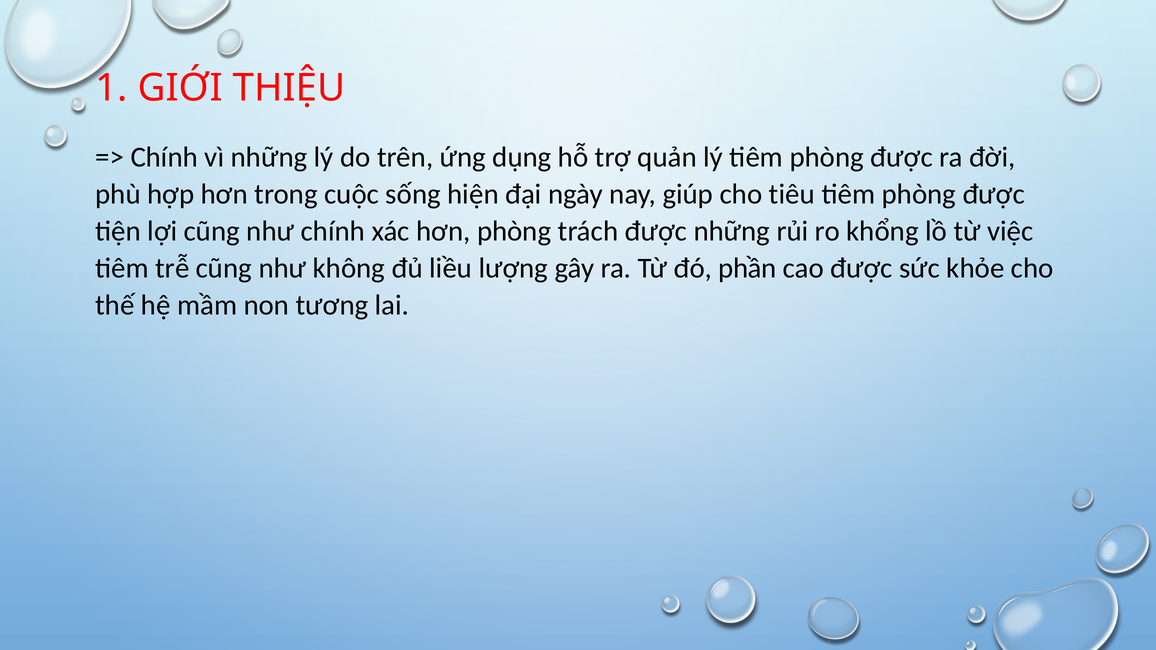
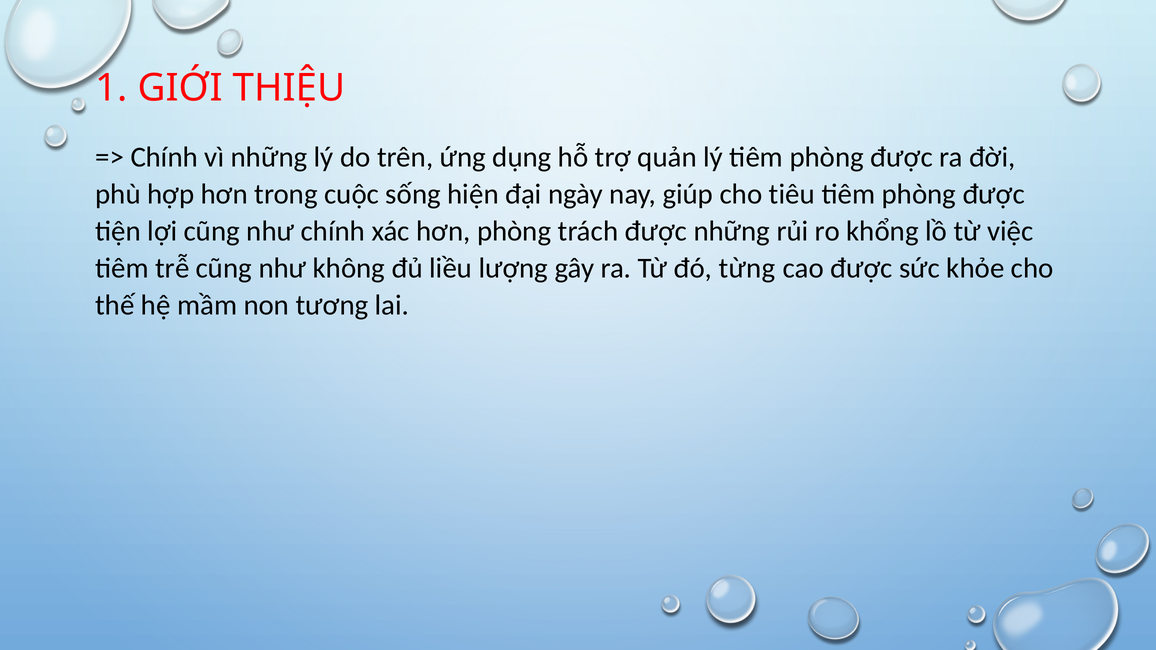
phần: phần -> từng
